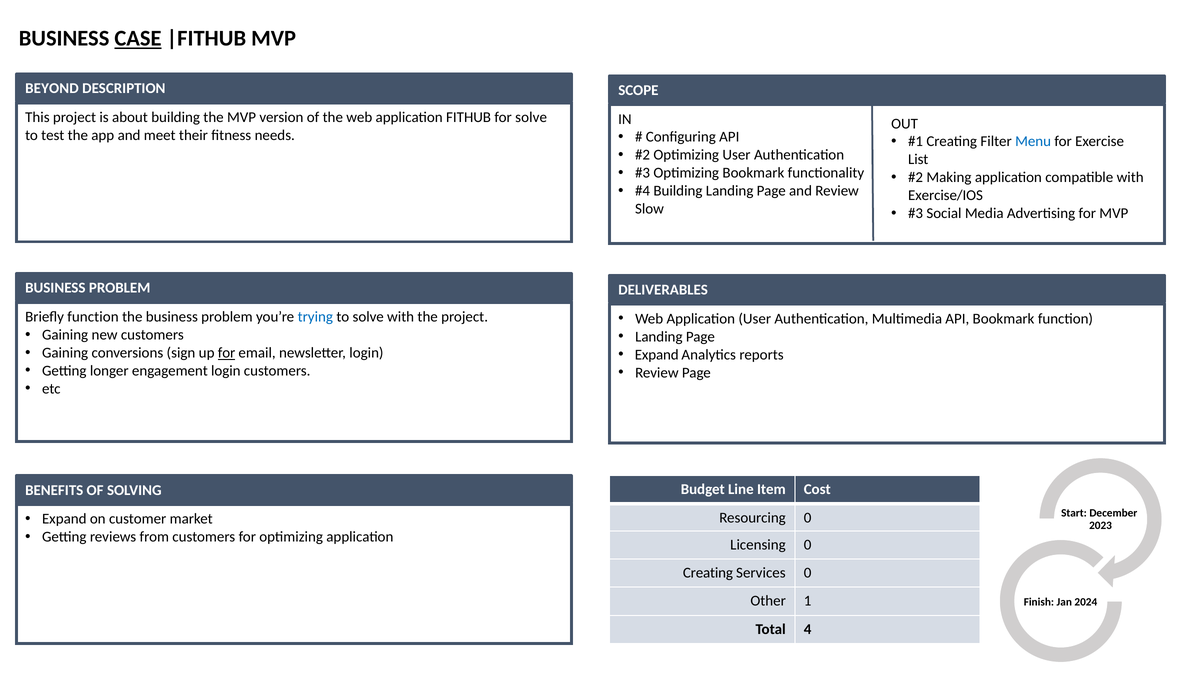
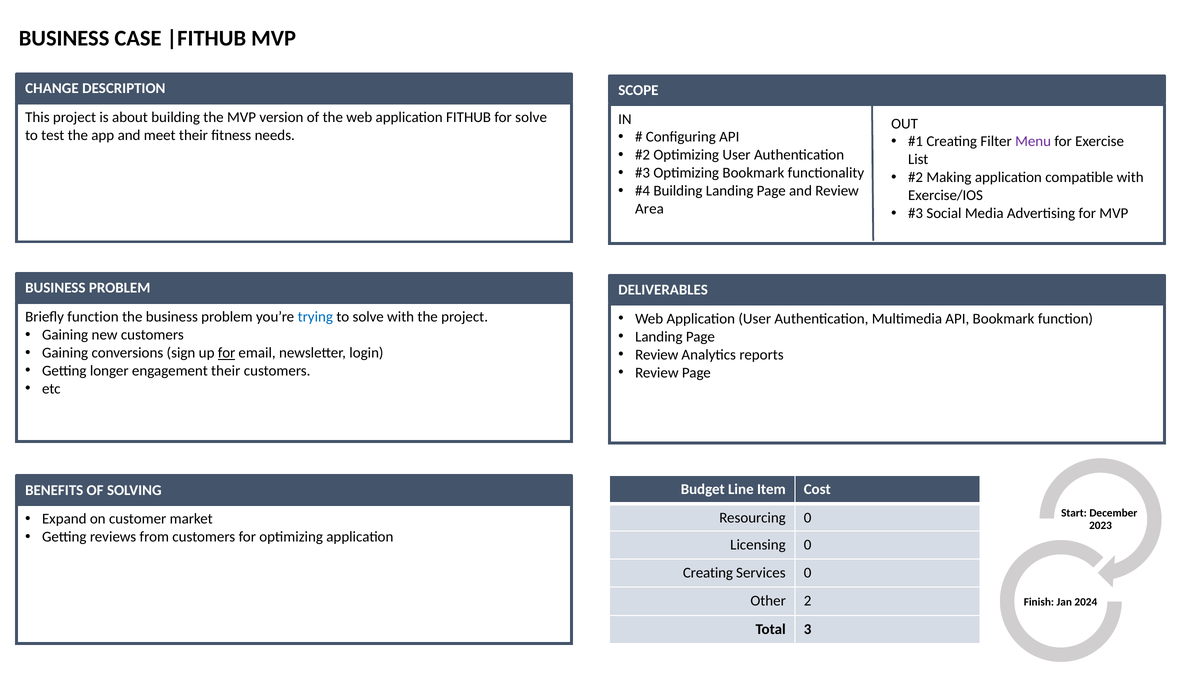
CASE underline: present -> none
BEYOND: BEYOND -> CHANGE
Menu colour: blue -> purple
Slow: Slow -> Area
Expand at (657, 355): Expand -> Review
engagement login: login -> their
1: 1 -> 2
4: 4 -> 3
